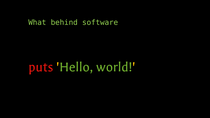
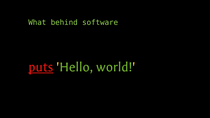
puts underline: none -> present
